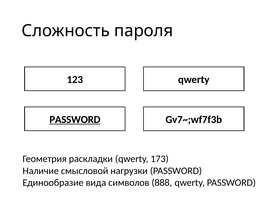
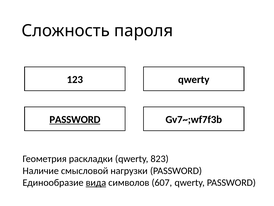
173: 173 -> 823
вида underline: none -> present
888: 888 -> 607
